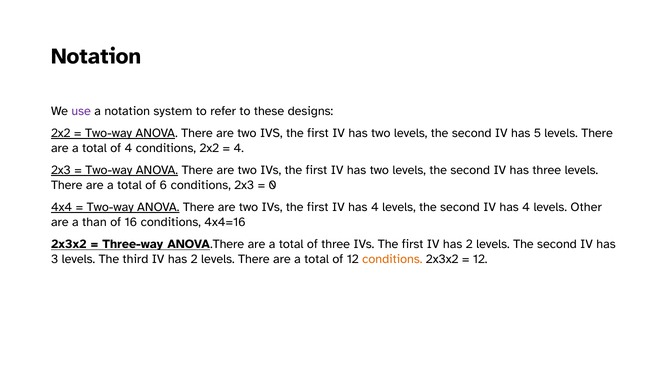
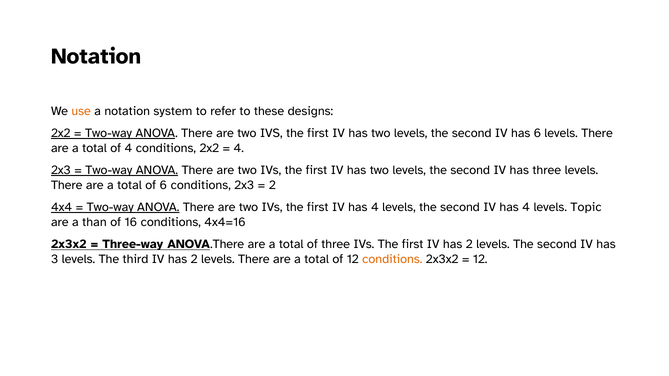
use colour: purple -> orange
has 5: 5 -> 6
0 at (273, 185): 0 -> 2
Other: Other -> Topic
